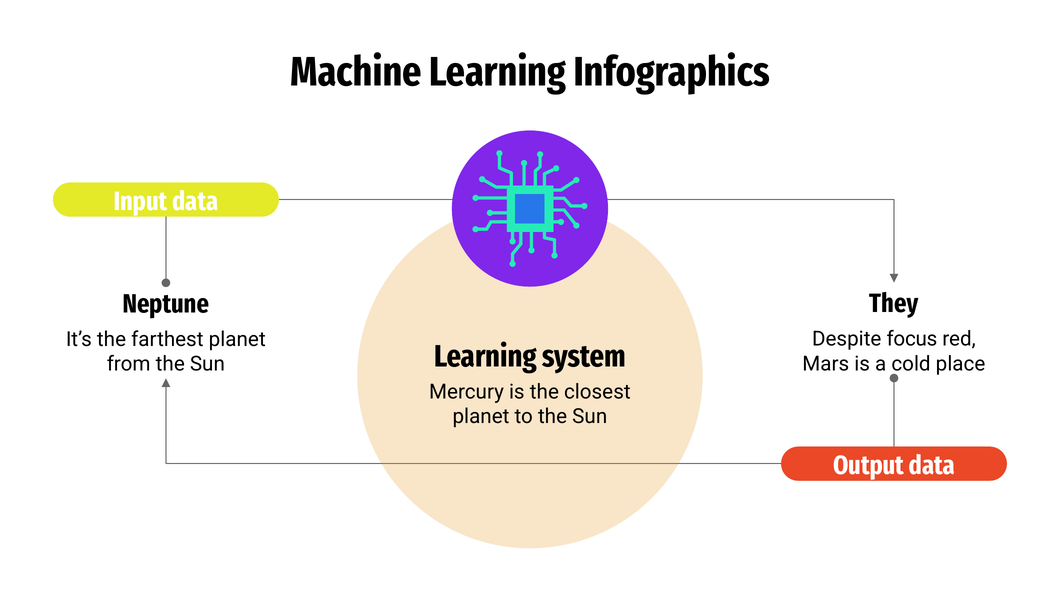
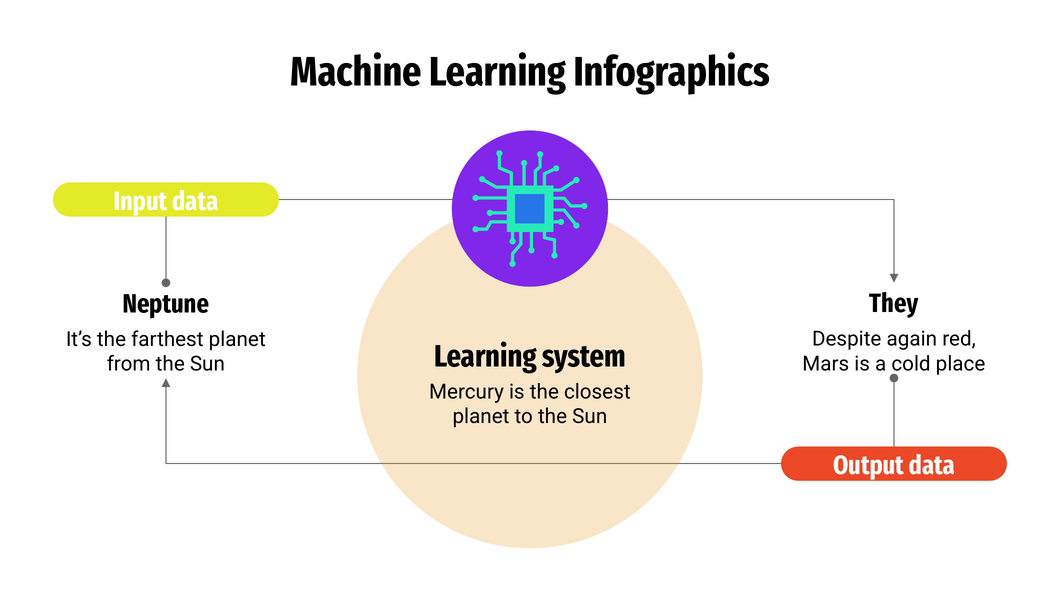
focus: focus -> again
